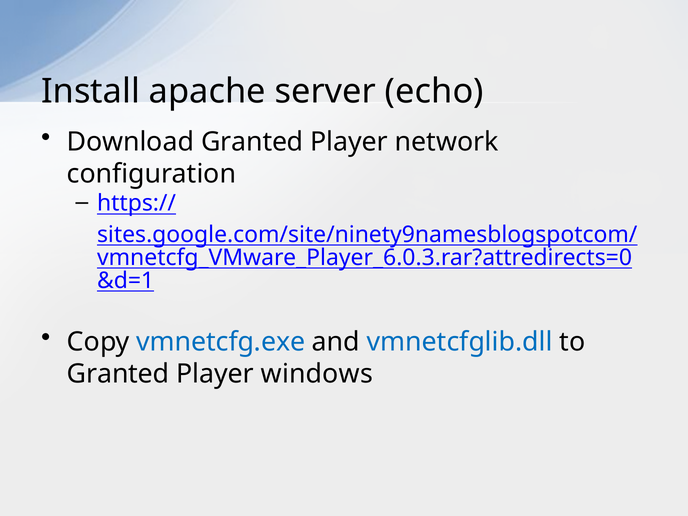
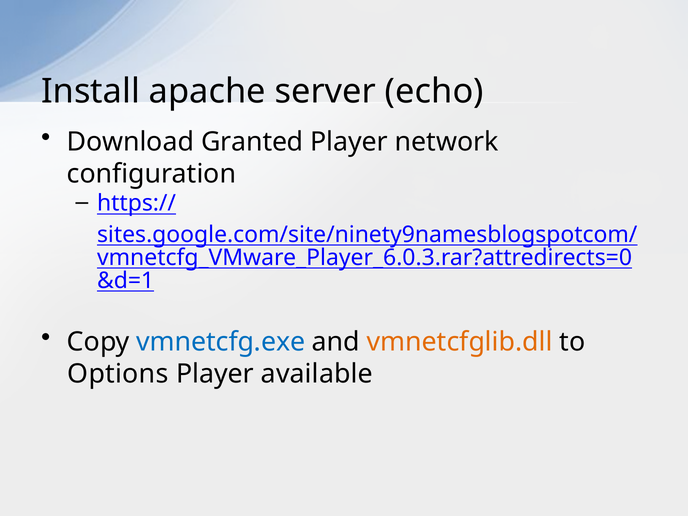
vmnetcfglib.dll colour: blue -> orange
Granted at (118, 374): Granted -> Options
windows: windows -> available
